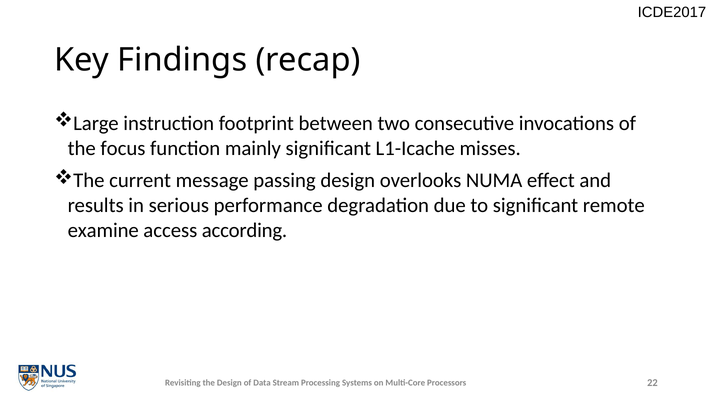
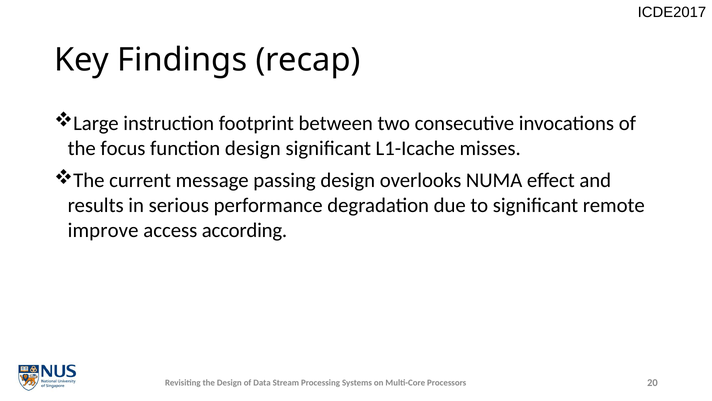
function mainly: mainly -> design
examine: examine -> improve
22: 22 -> 20
